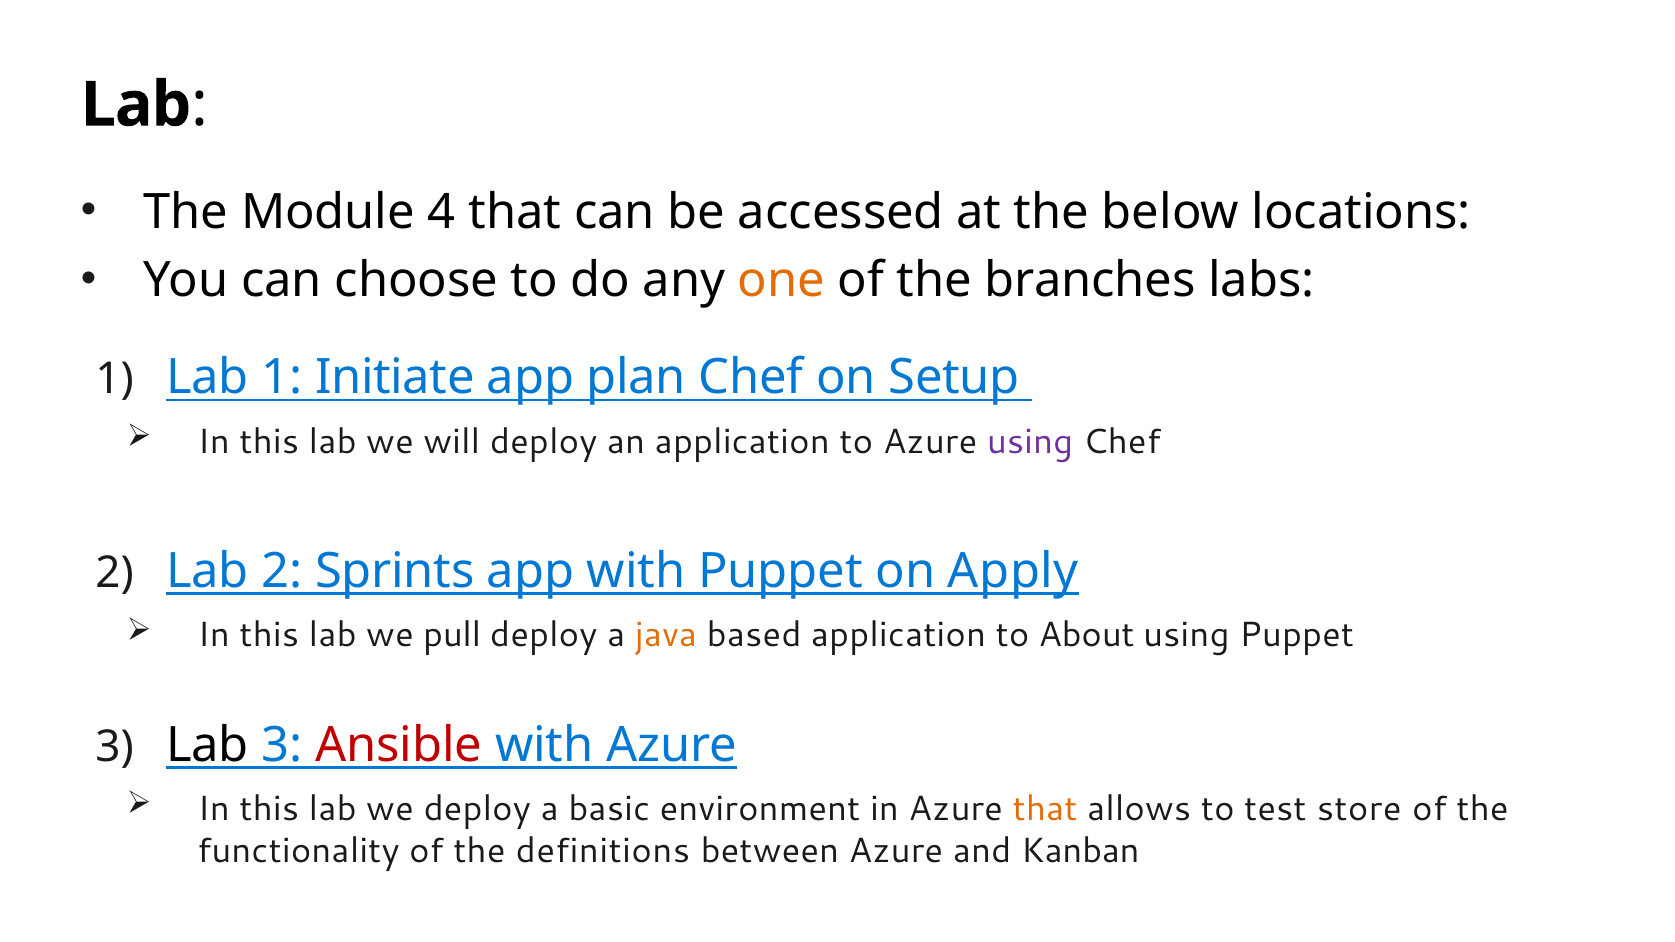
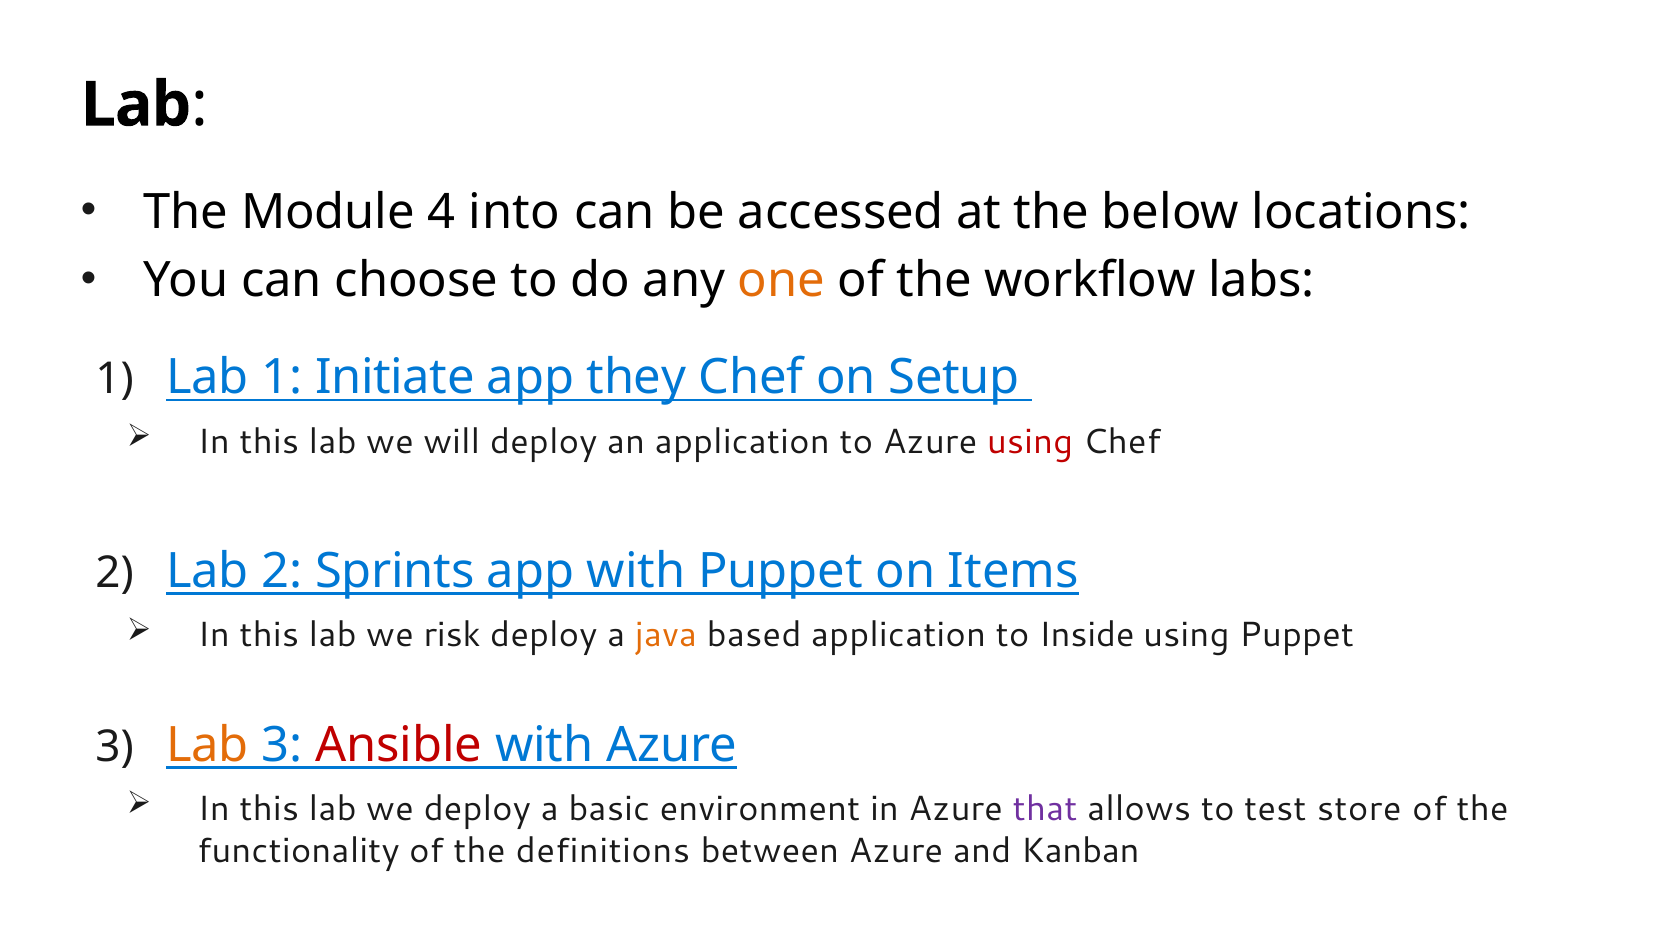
4 that: that -> into
branches: branches -> workflow
plan: plan -> they
using at (1030, 442) colour: purple -> red
Apply: Apply -> Items
pull: pull -> risk
About: About -> Inside
Lab at (208, 745) colour: black -> orange
that at (1045, 809) colour: orange -> purple
